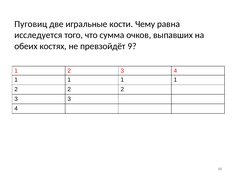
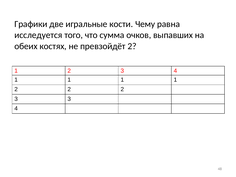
Пуговиц: Пуговиц -> Графики
превзойдёт 9: 9 -> 2
